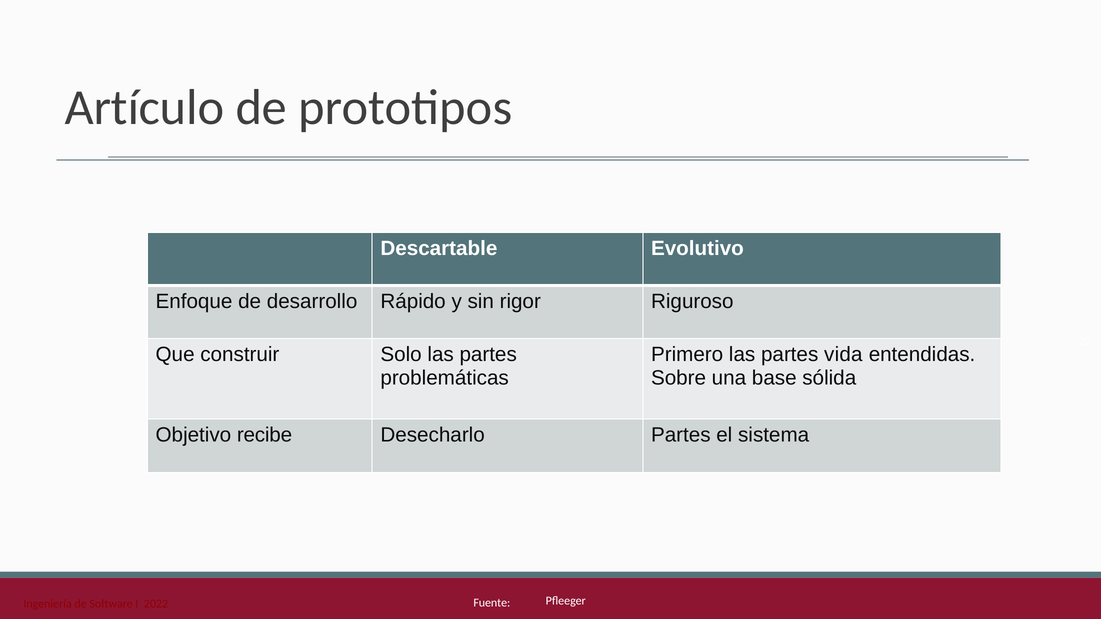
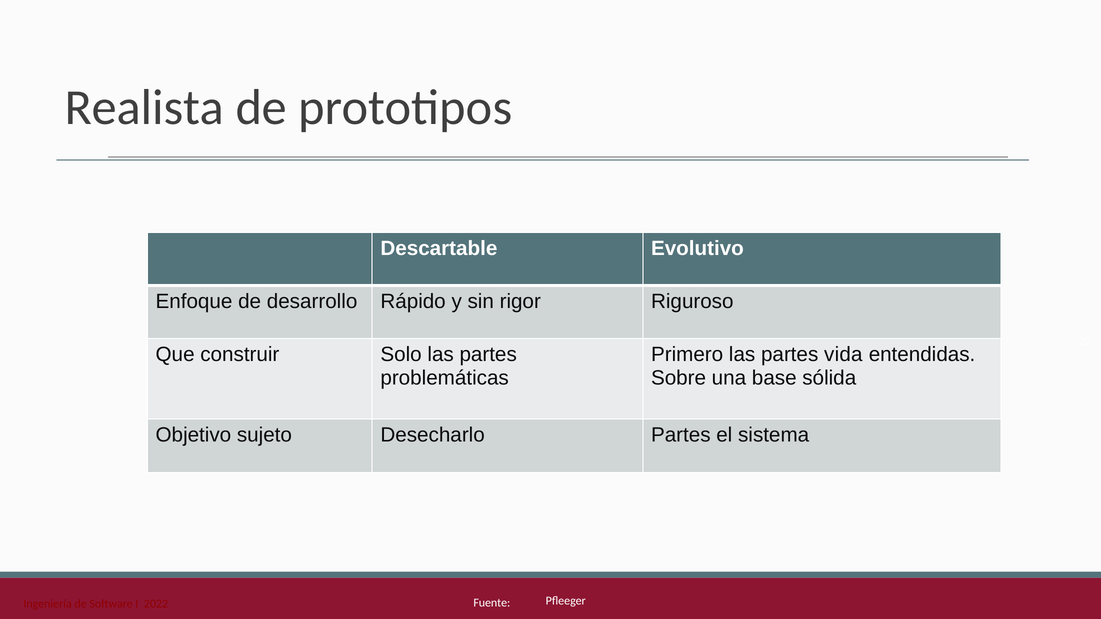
Artículo: Artículo -> Realista
recibe: recibe -> sujeto
